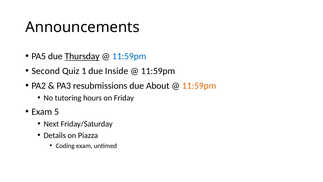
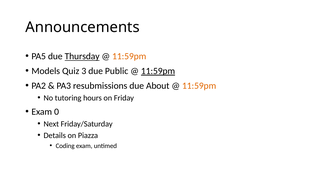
11:59pm at (129, 56) colour: blue -> orange
Second: Second -> Models
1: 1 -> 3
Inside: Inside -> Public
11:59pm at (158, 71) underline: none -> present
5: 5 -> 0
